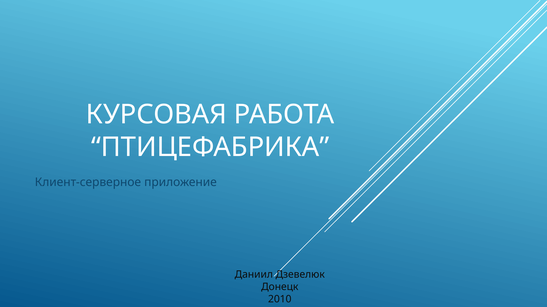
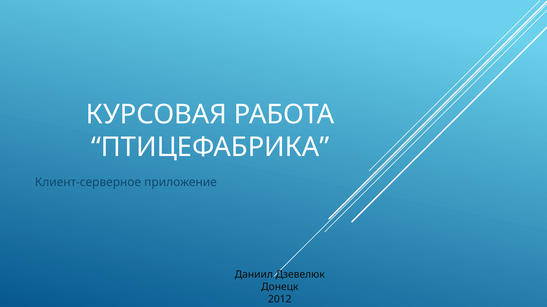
2010: 2010 -> 2012
